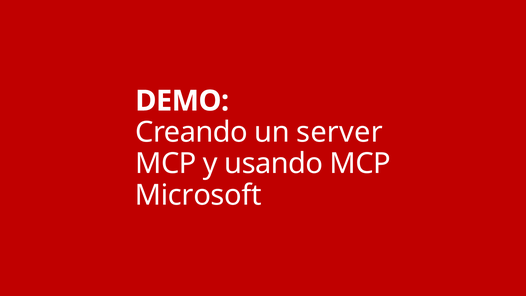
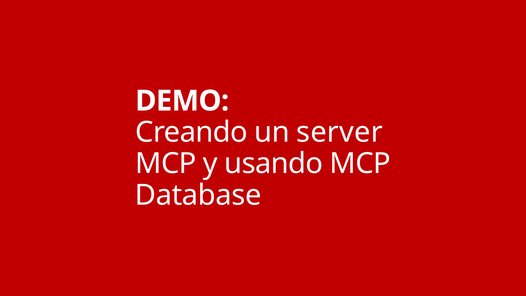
Microsoft: Microsoft -> Database
